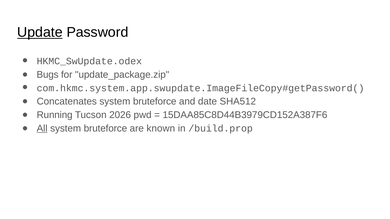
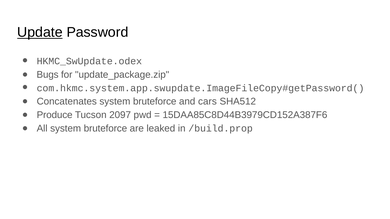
date: date -> cars
Running: Running -> Produce
2026: 2026 -> 2097
All underline: present -> none
known: known -> leaked
